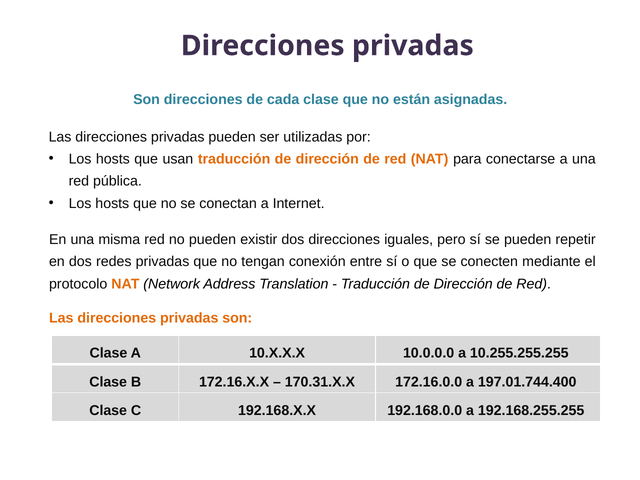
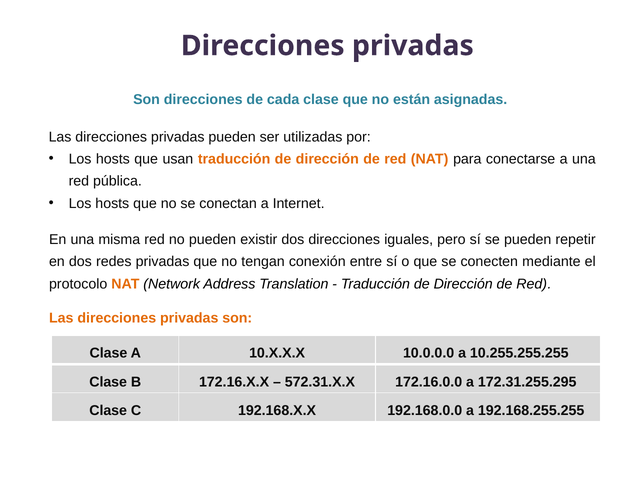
170.31.X.X: 170.31.X.X -> 572.31.X.X
197.01.744.400: 197.01.744.400 -> 172.31.255.295
